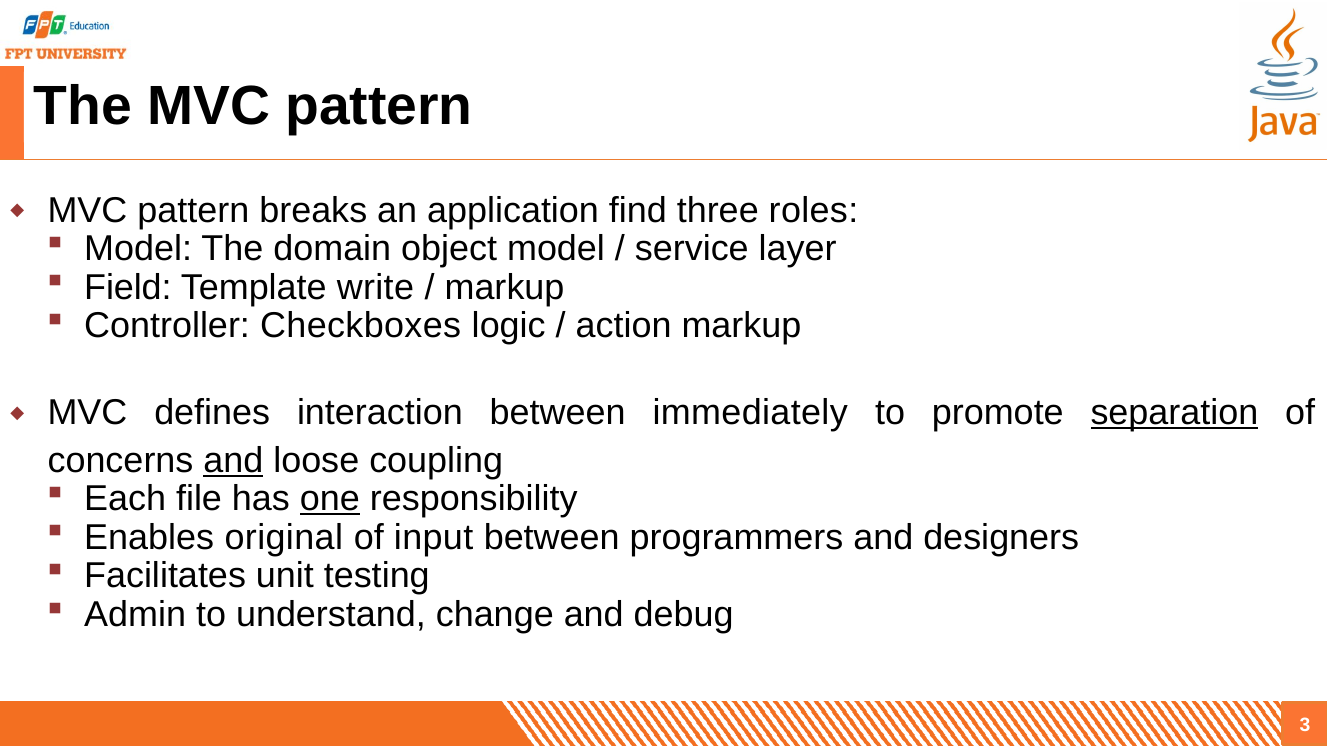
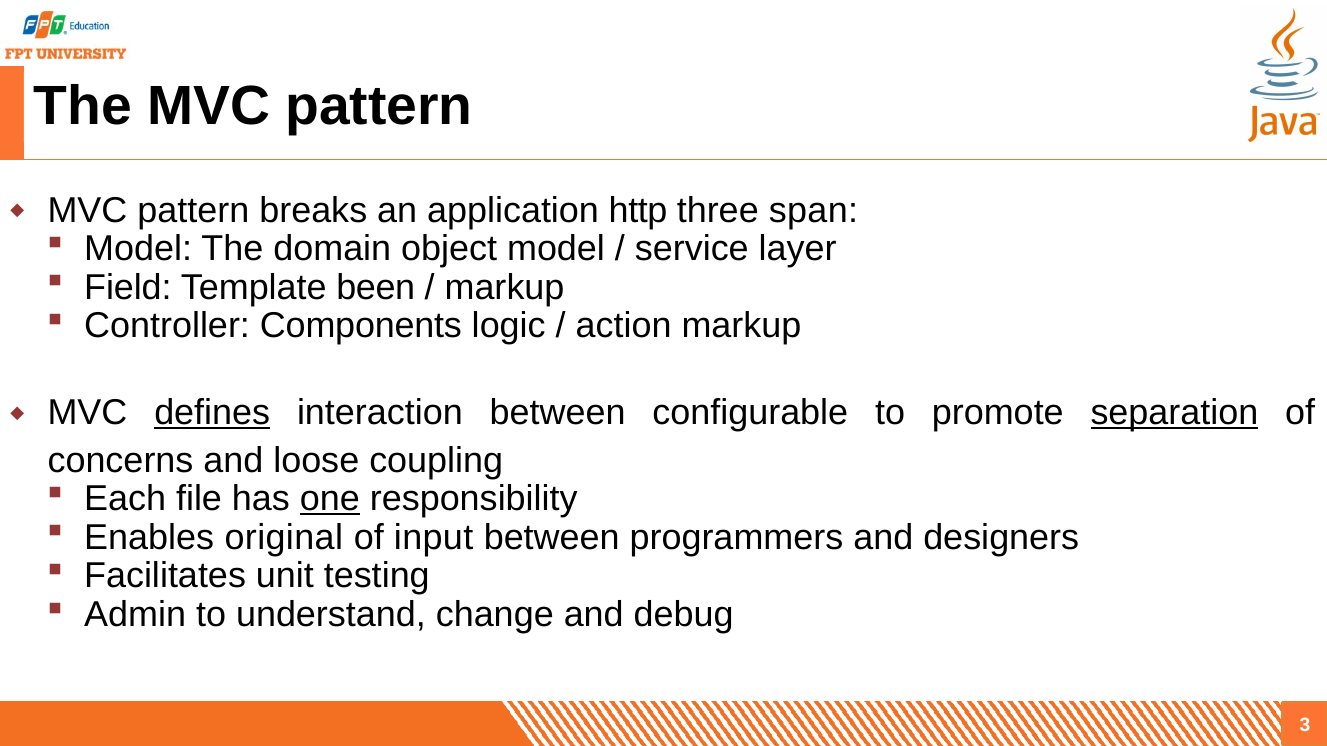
find: find -> http
roles: roles -> span
write: write -> been
Checkboxes: Checkboxes -> Components
defines underline: none -> present
immediately: immediately -> configurable
and at (233, 460) underline: present -> none
